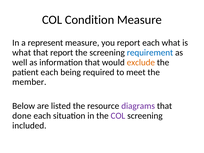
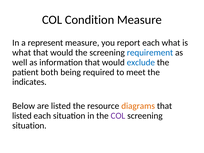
report at (62, 53): report -> would
exclude colour: orange -> blue
patient each: each -> both
member: member -> indicates
diagrams colour: purple -> orange
done at (22, 116): done -> listed
included at (29, 126): included -> situation
